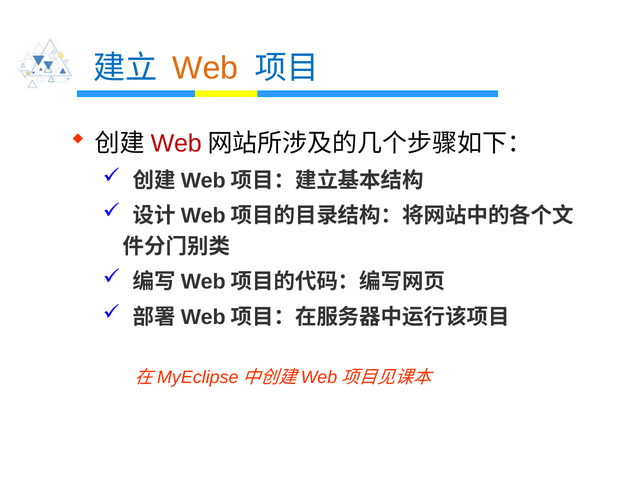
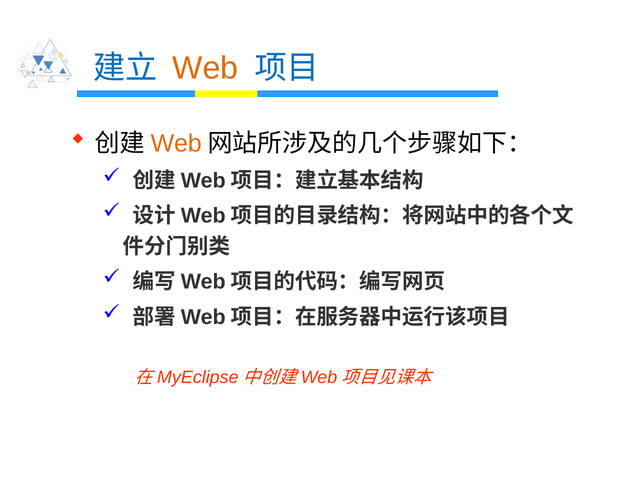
Web at (176, 144) colour: red -> orange
